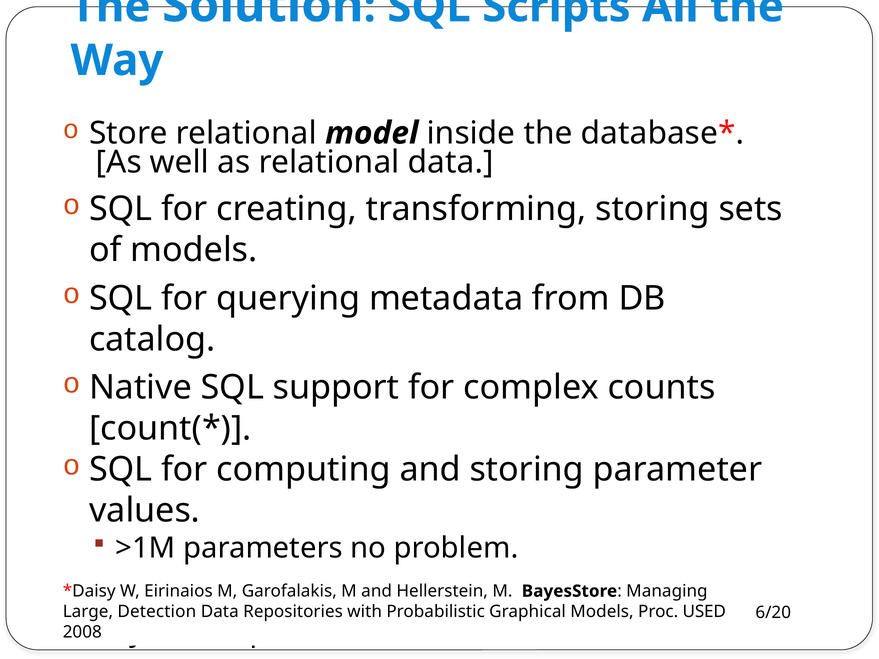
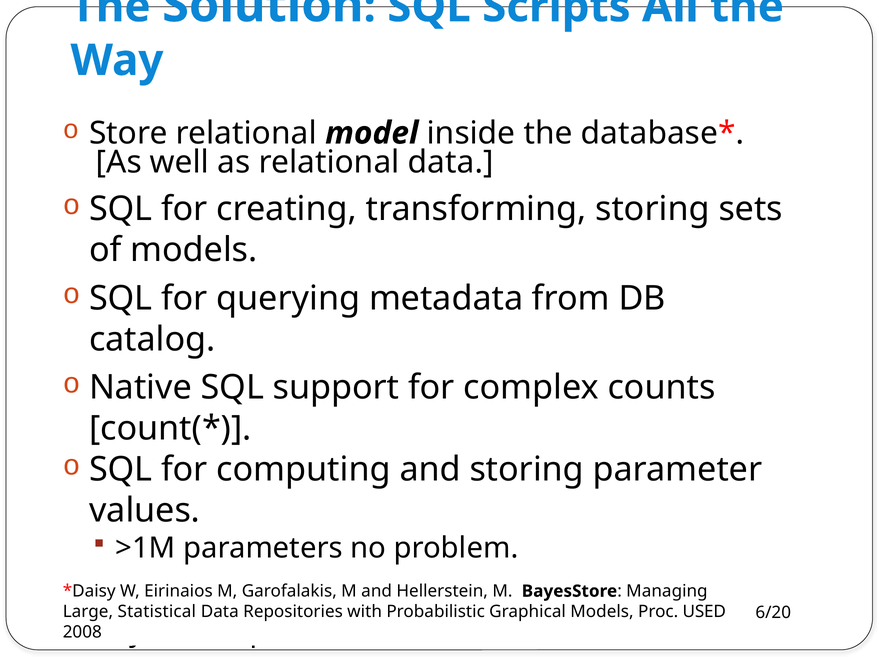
Detection: Detection -> Statistical
